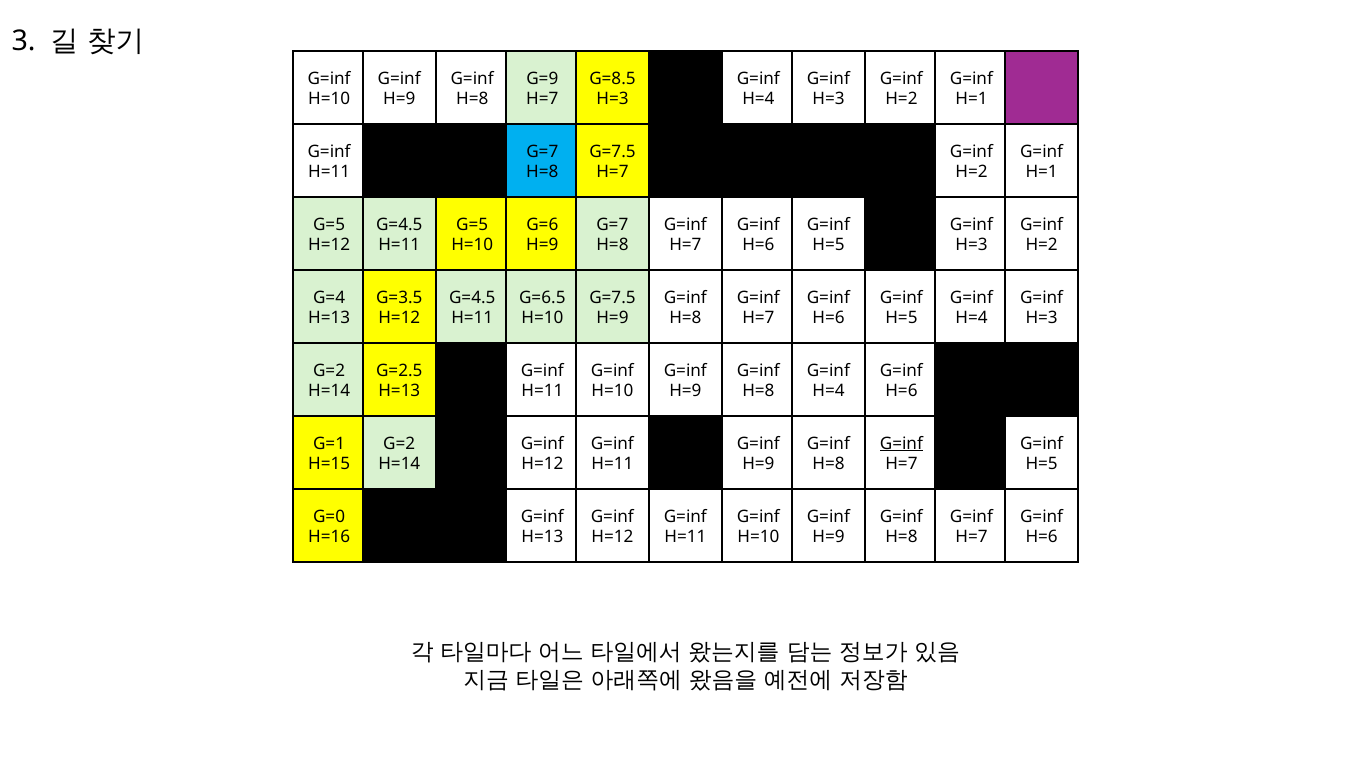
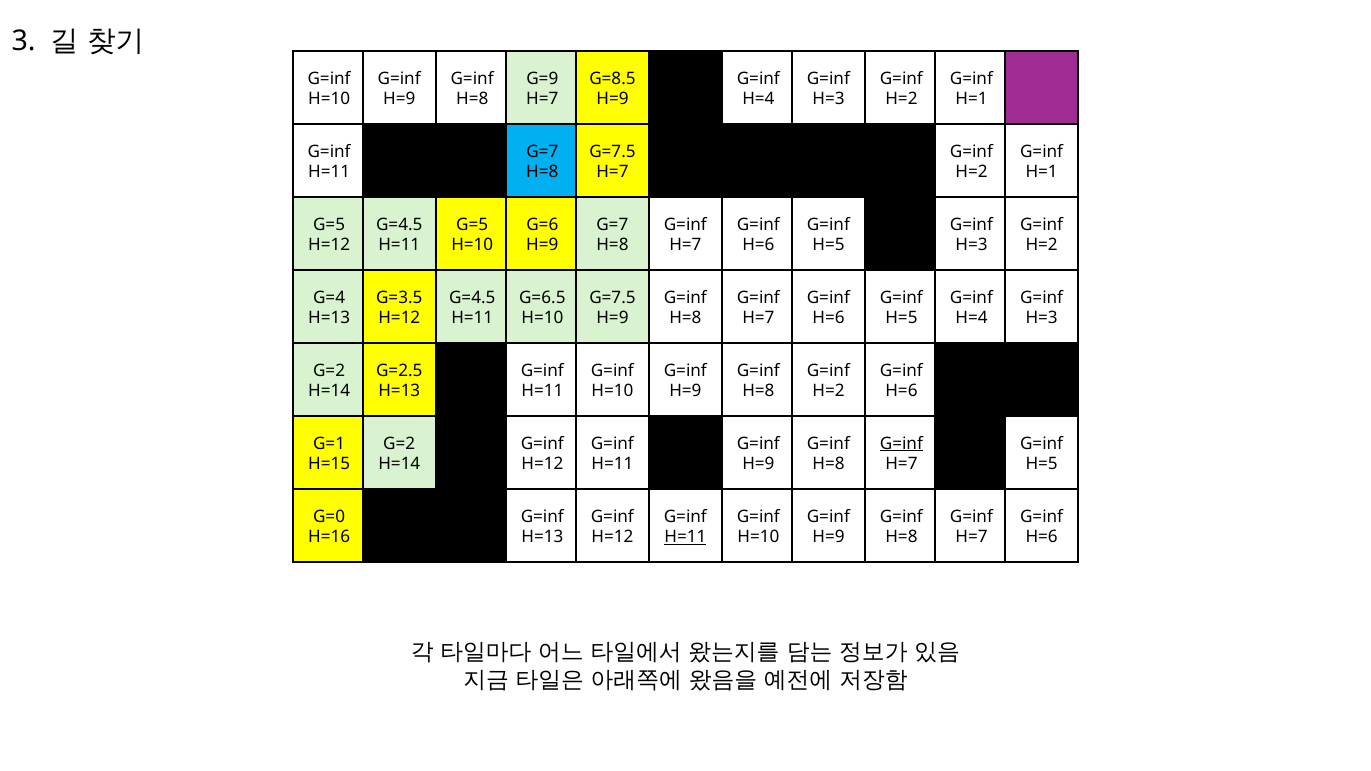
H=3 at (612, 99): H=3 -> H=9
H=4 at (828, 391): H=4 -> H=2
H=11 at (685, 537) underline: none -> present
